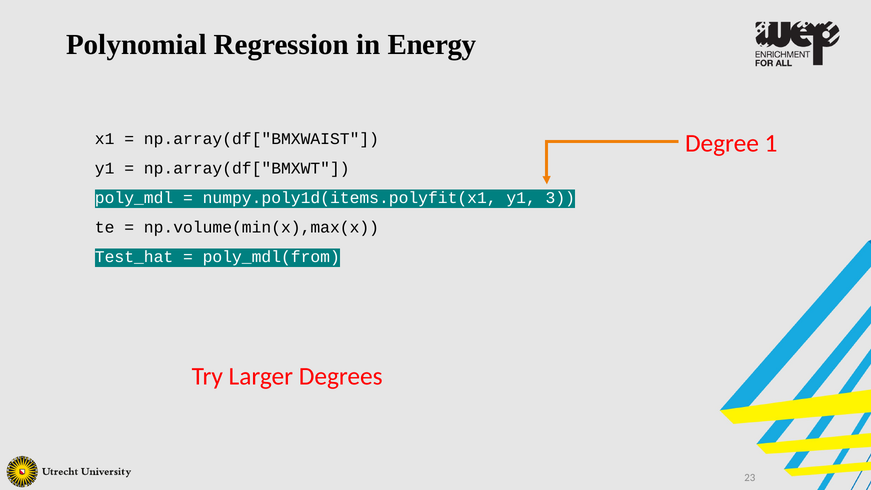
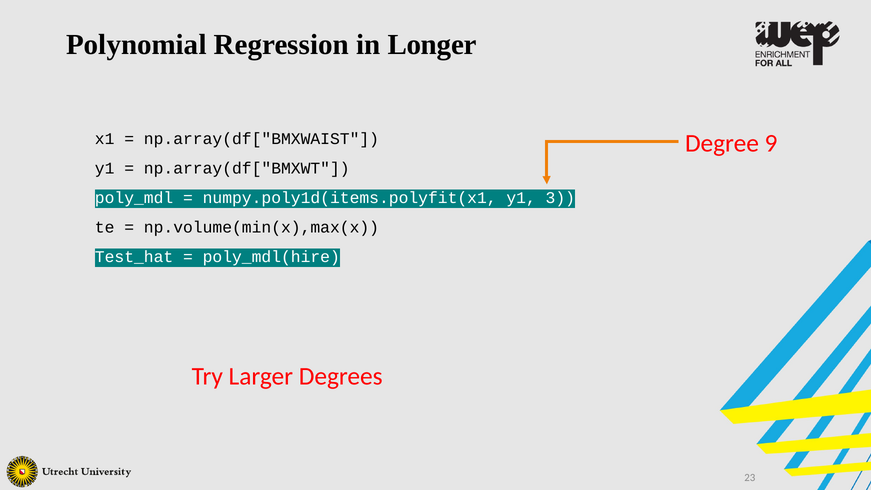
Energy: Energy -> Longer
1: 1 -> 9
poly_mdl(from: poly_mdl(from -> poly_mdl(hire
